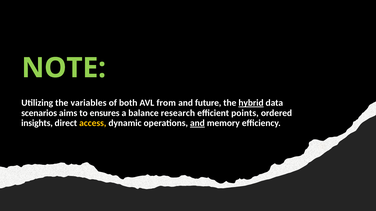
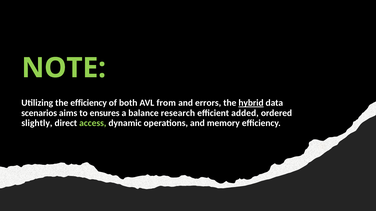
the variables: variables -> efficiency
future: future -> errors
points: points -> added
insights: insights -> slightly
access colour: yellow -> light green
and at (197, 123) underline: present -> none
